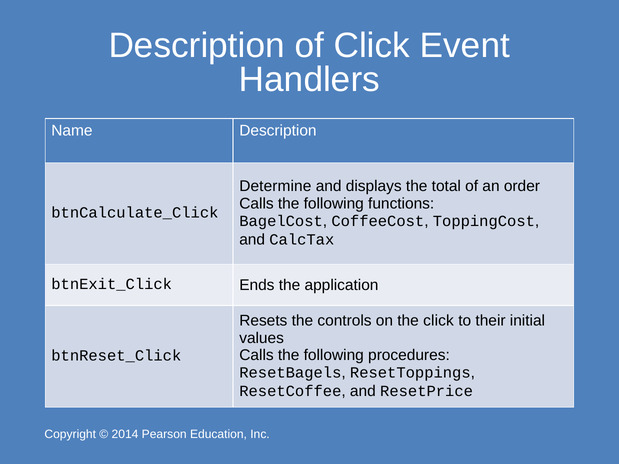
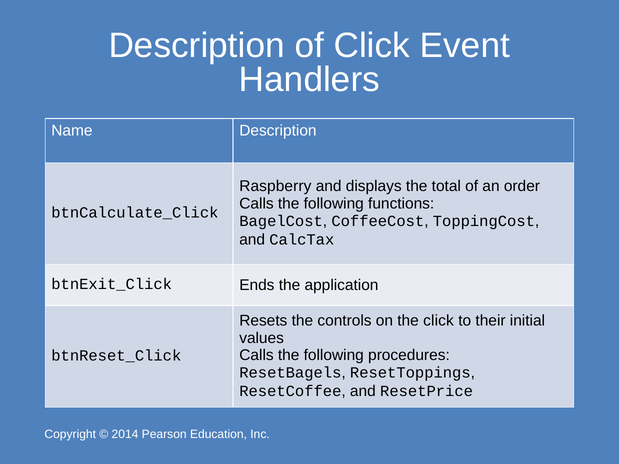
Determine: Determine -> Raspberry
